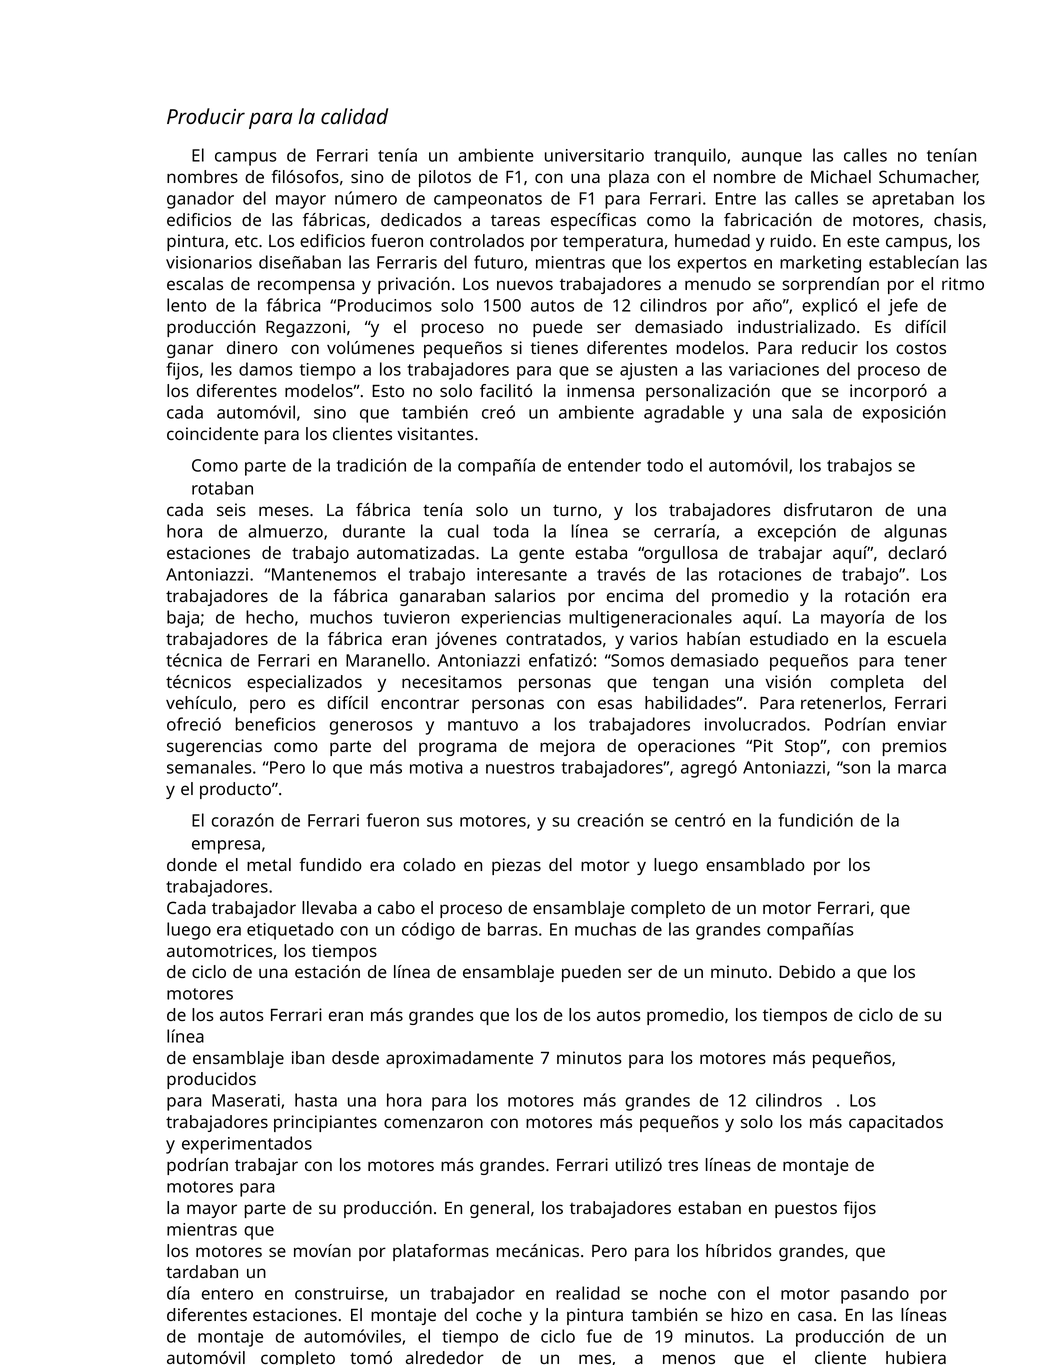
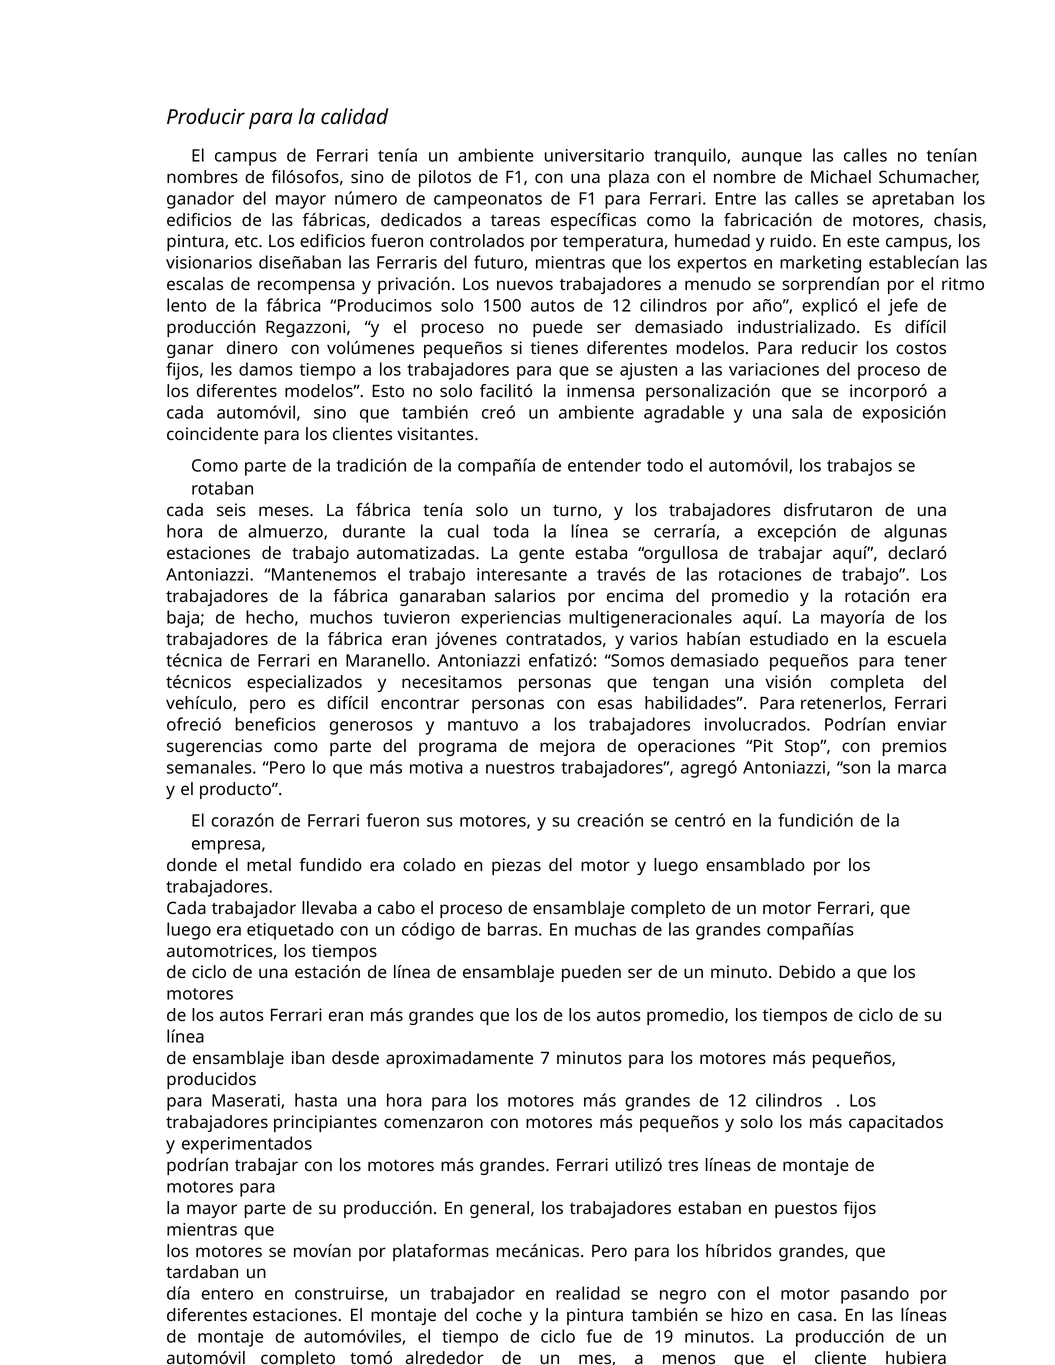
noche: noche -> negro
